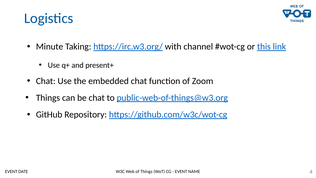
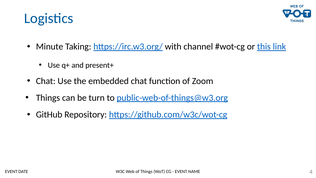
be chat: chat -> turn
